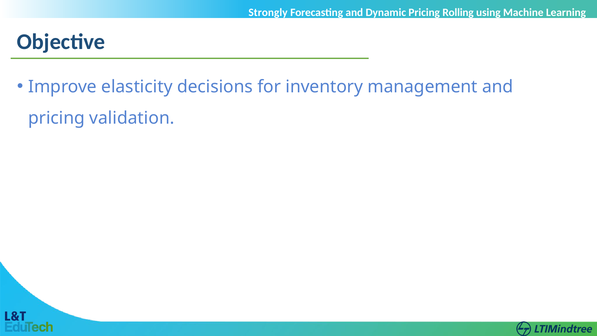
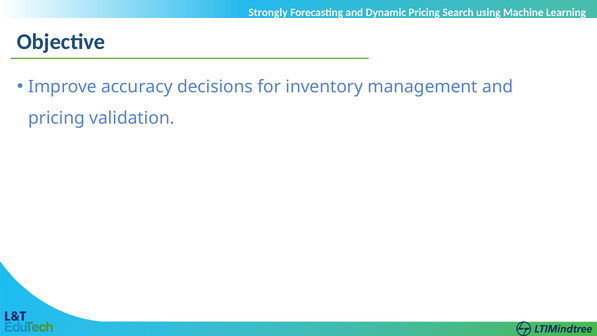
Rolling: Rolling -> Search
elasticity: elasticity -> accuracy
